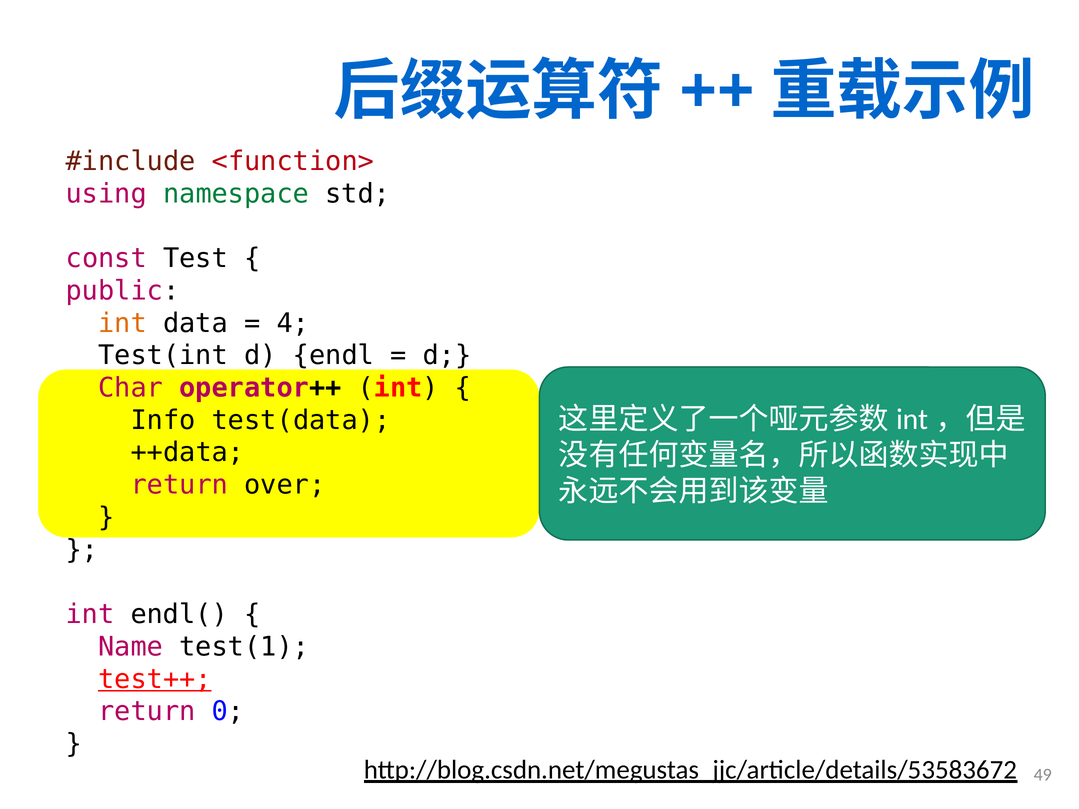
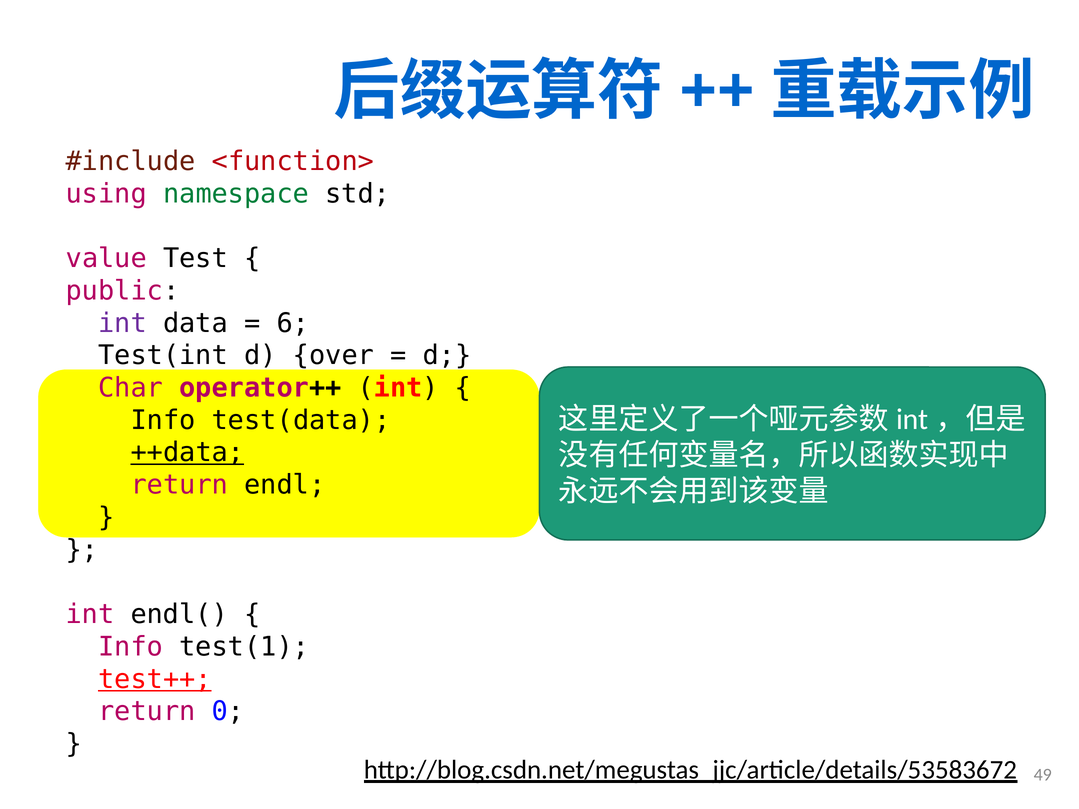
const: const -> value
int at (122, 323) colour: orange -> purple
4: 4 -> 6
endl: endl -> over
++data underline: none -> present
over: over -> endl
Name at (131, 647): Name -> Info
